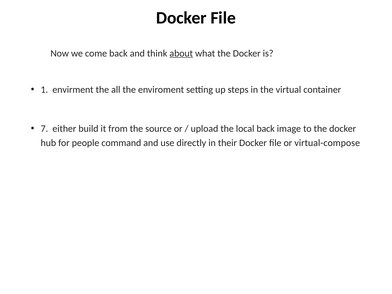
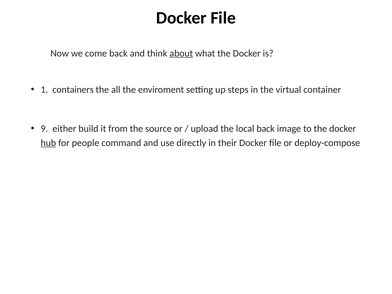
envirment: envirment -> containers
7: 7 -> 9
hub underline: none -> present
virtual-compose: virtual-compose -> deploy-compose
